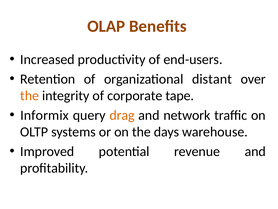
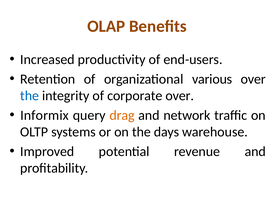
distant: distant -> various
the at (30, 95) colour: orange -> blue
corporate tape: tape -> over
